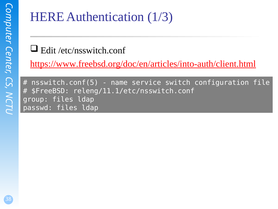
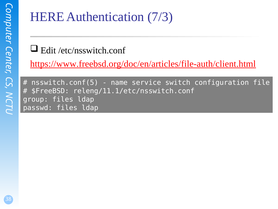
1/3: 1/3 -> 7/3
https://www.freebsd.org/doc/en/articles/into-auth/client.html: https://www.freebsd.org/doc/en/articles/into-auth/client.html -> https://www.freebsd.org/doc/en/articles/file-auth/client.html
